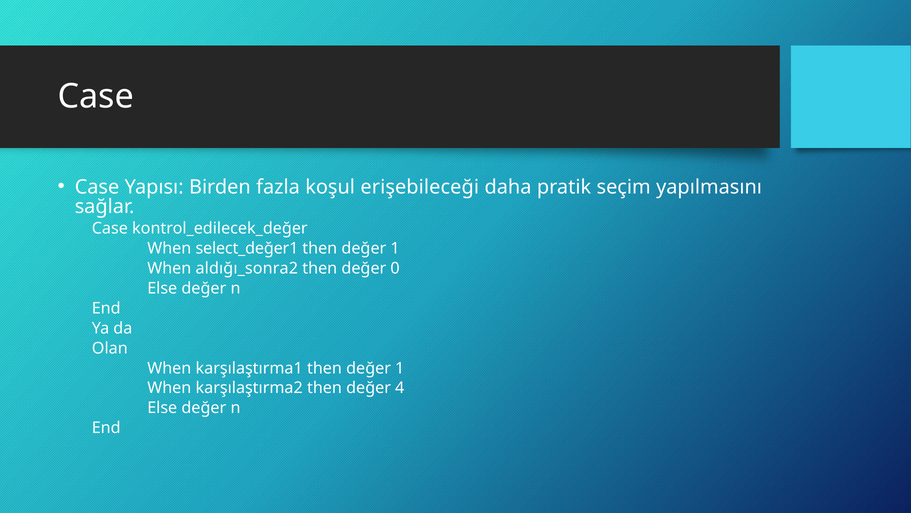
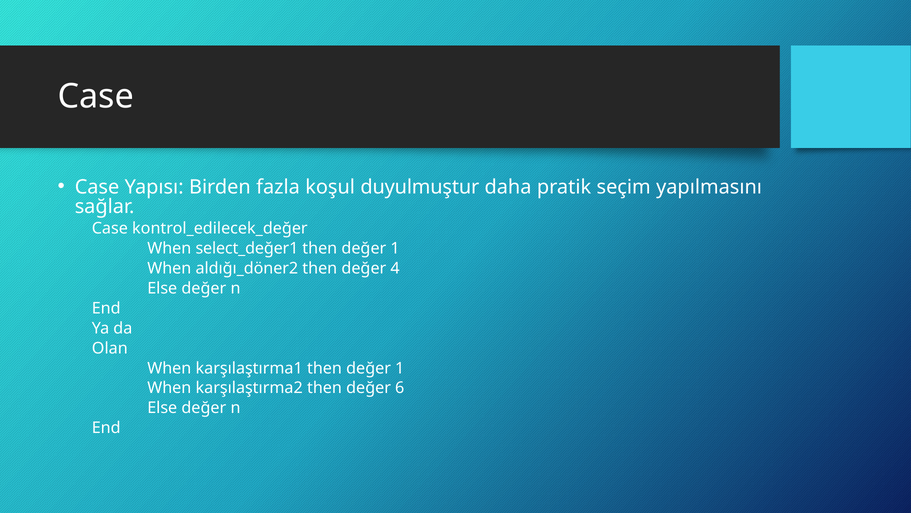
erişebileceği: erişebileceği -> duyulmuştur
aldığı_sonra2: aldığı_sonra2 -> aldığı_döner2
0: 0 -> 4
4: 4 -> 6
